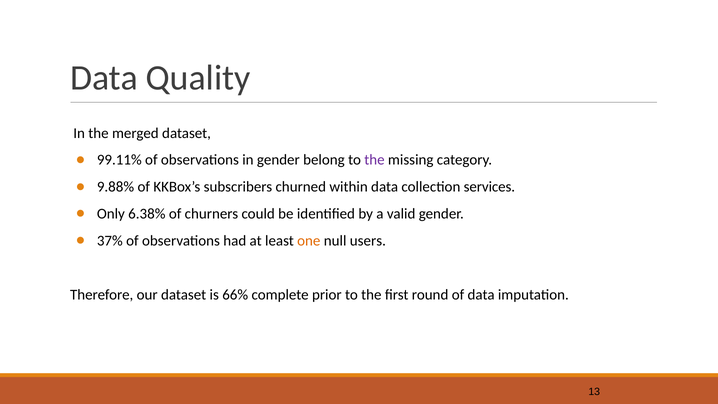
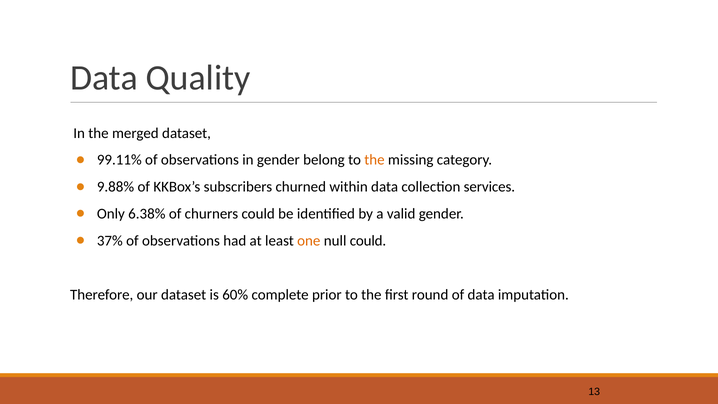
the at (374, 160) colour: purple -> orange
null users: users -> could
66%: 66% -> 60%
